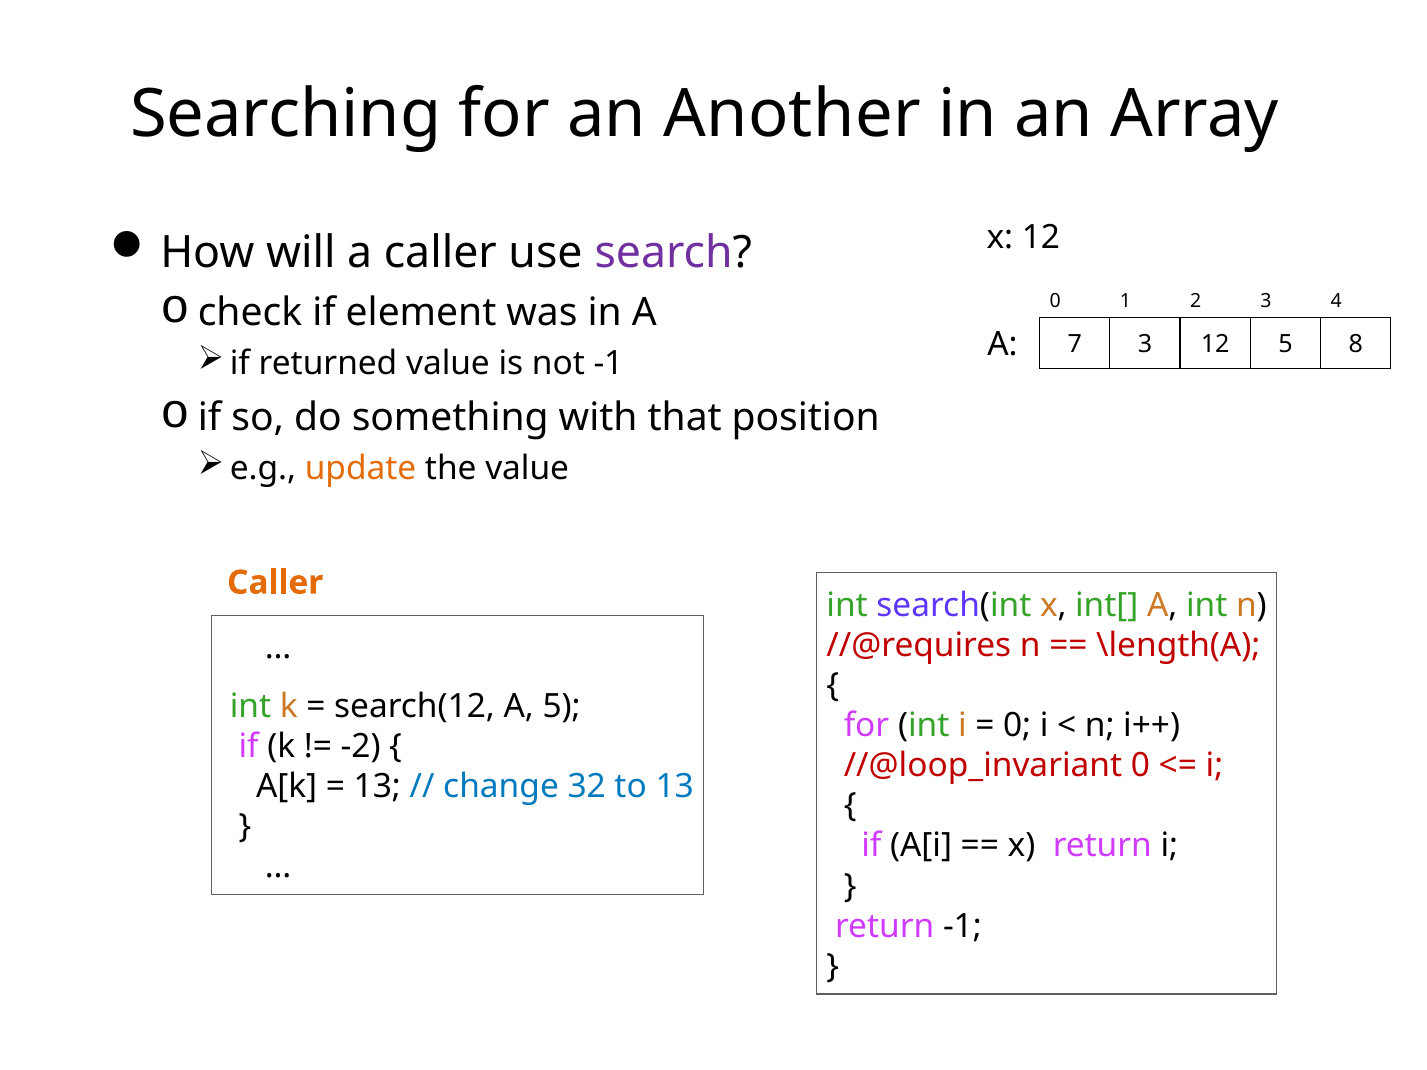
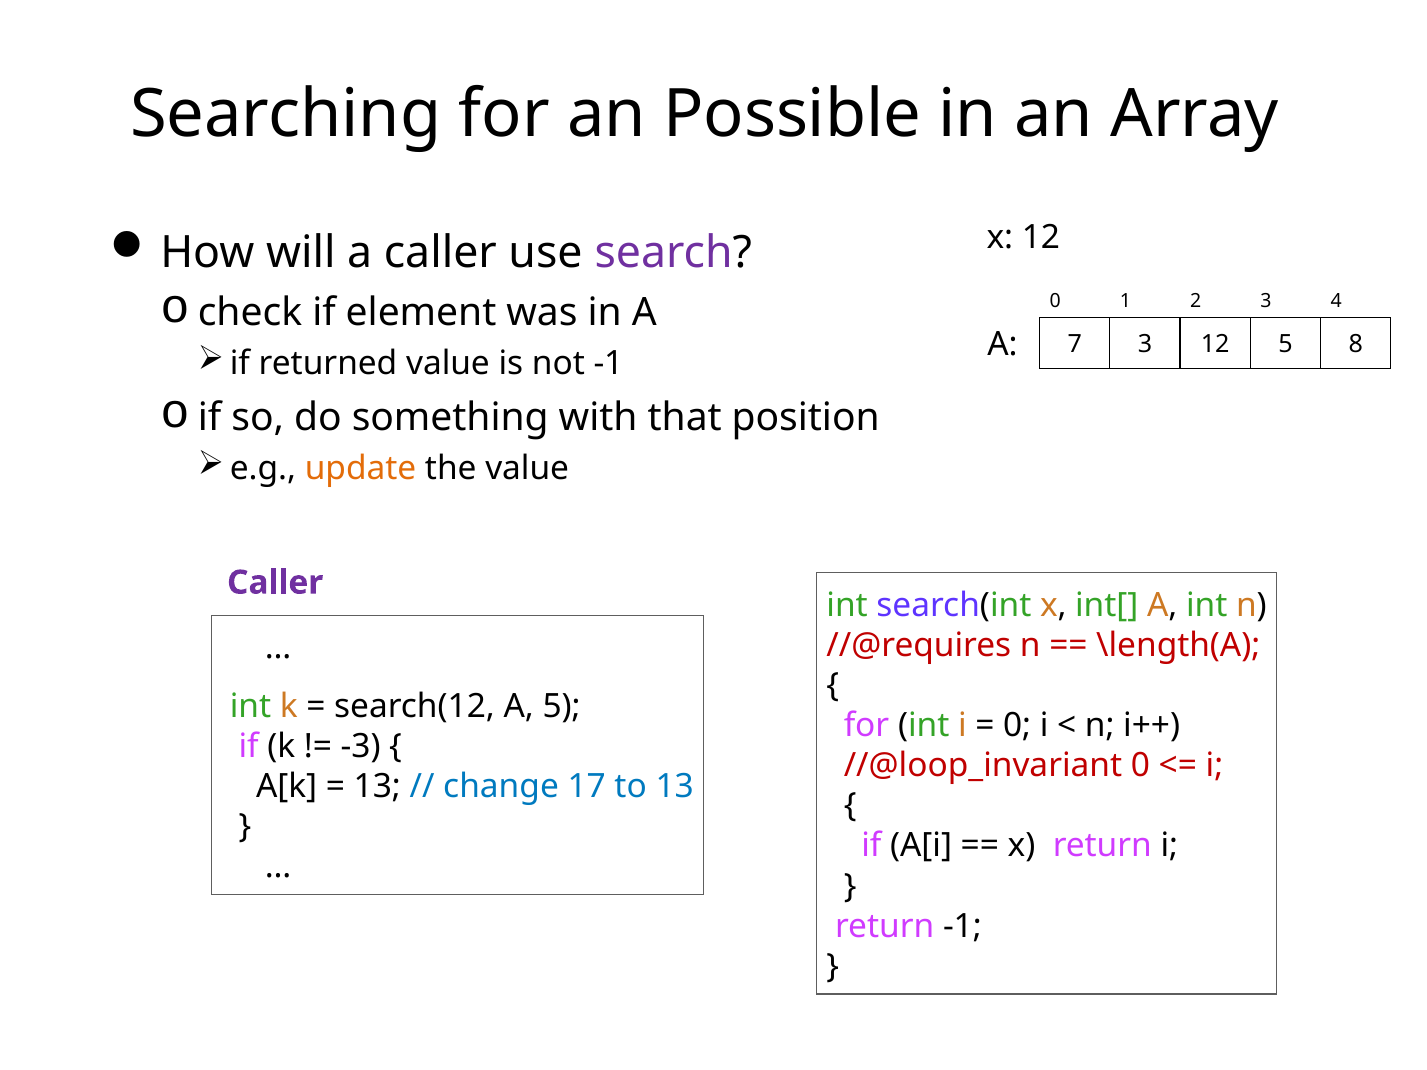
Another: Another -> Possible
Caller at (275, 583) colour: orange -> purple
-2: -2 -> -3
32: 32 -> 17
